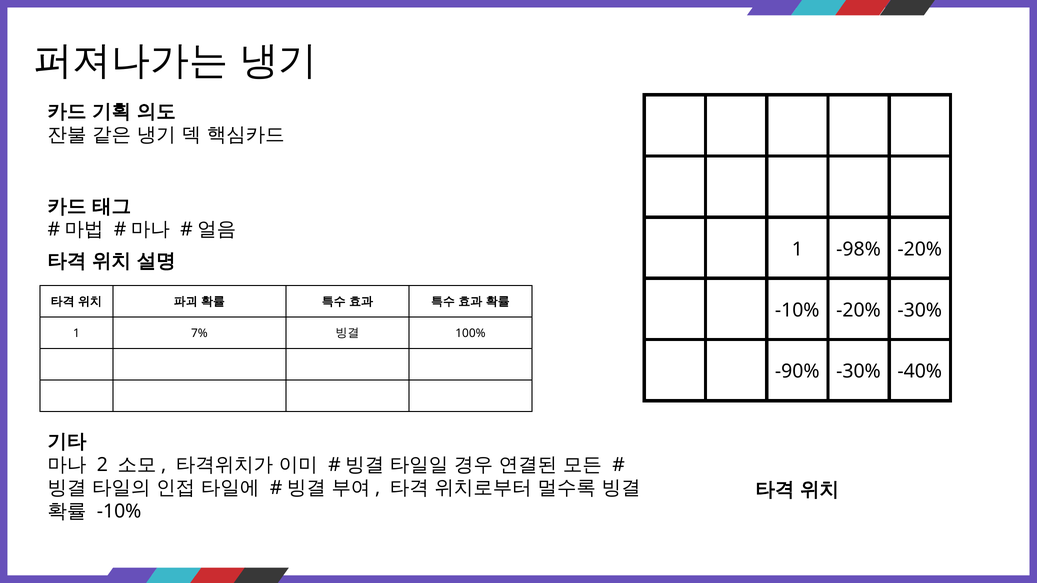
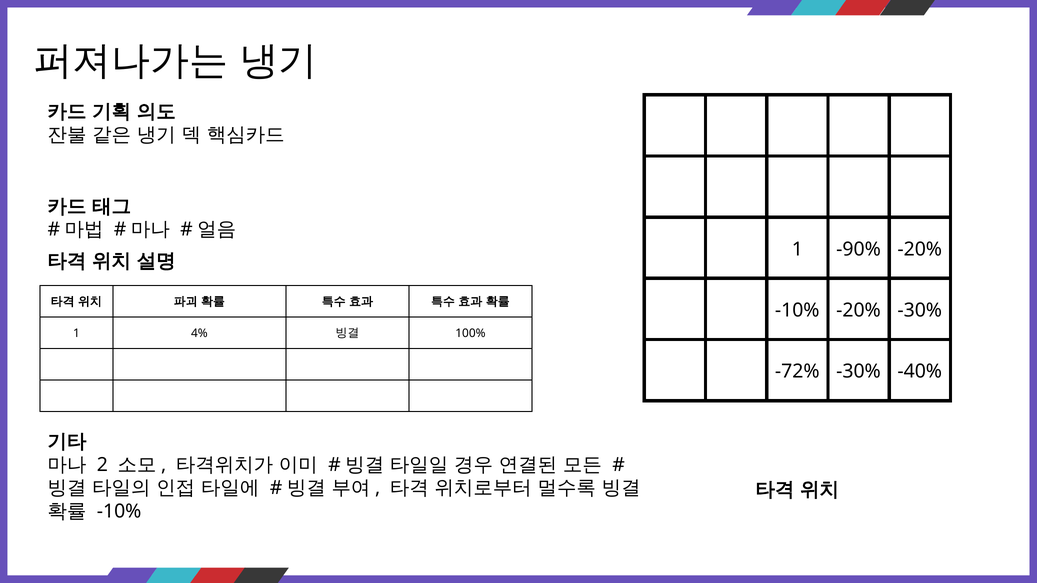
-98%: -98% -> -90%
7%: 7% -> 4%
-90%: -90% -> -72%
